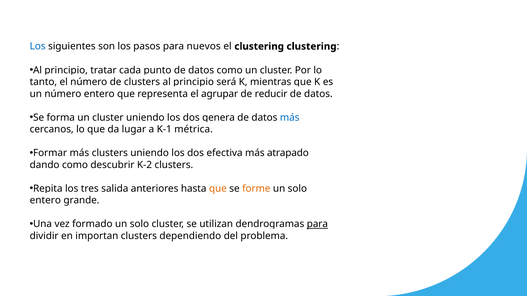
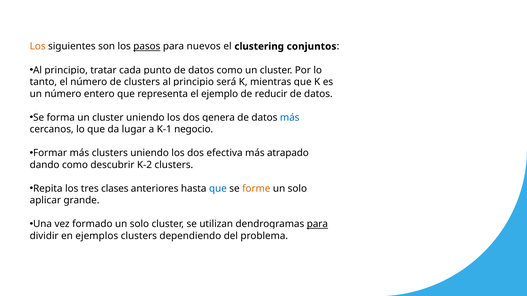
Los at (38, 46) colour: blue -> orange
pasos underline: none -> present
clustering clustering: clustering -> conjuntos
agrupar: agrupar -> ejemplo
métrica: métrica -> negocio
salida: salida -> clases
que at (218, 189) colour: orange -> blue
entero at (45, 201): entero -> aplicar
importan: importan -> ejemplos
